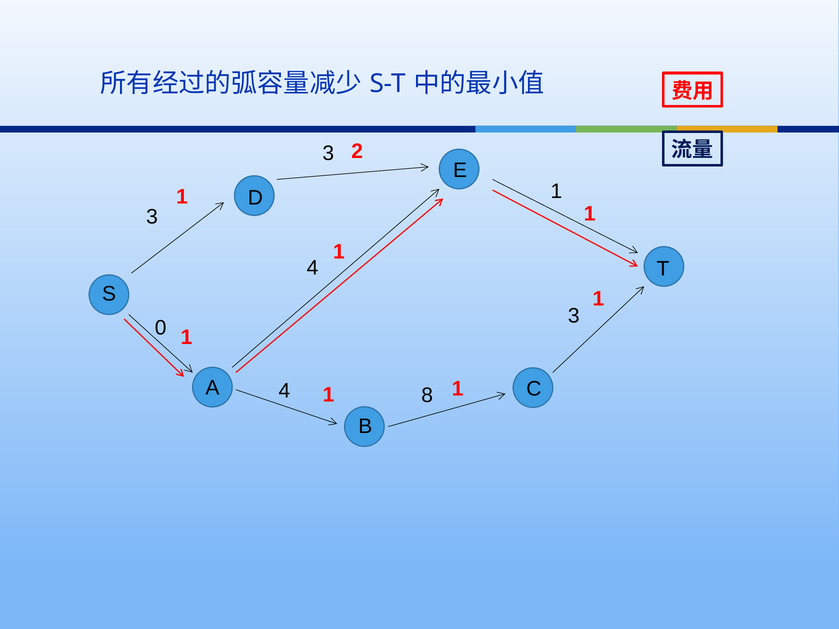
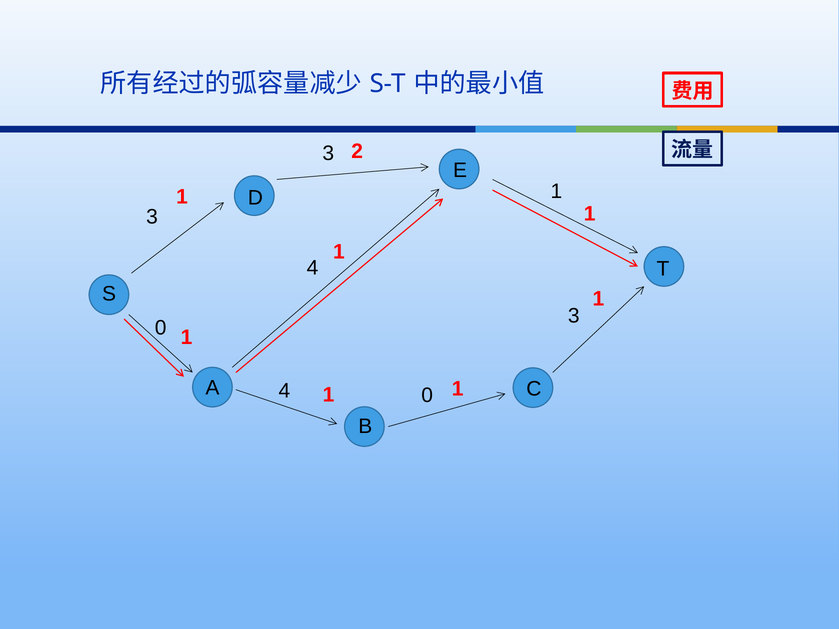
4 8: 8 -> 0
